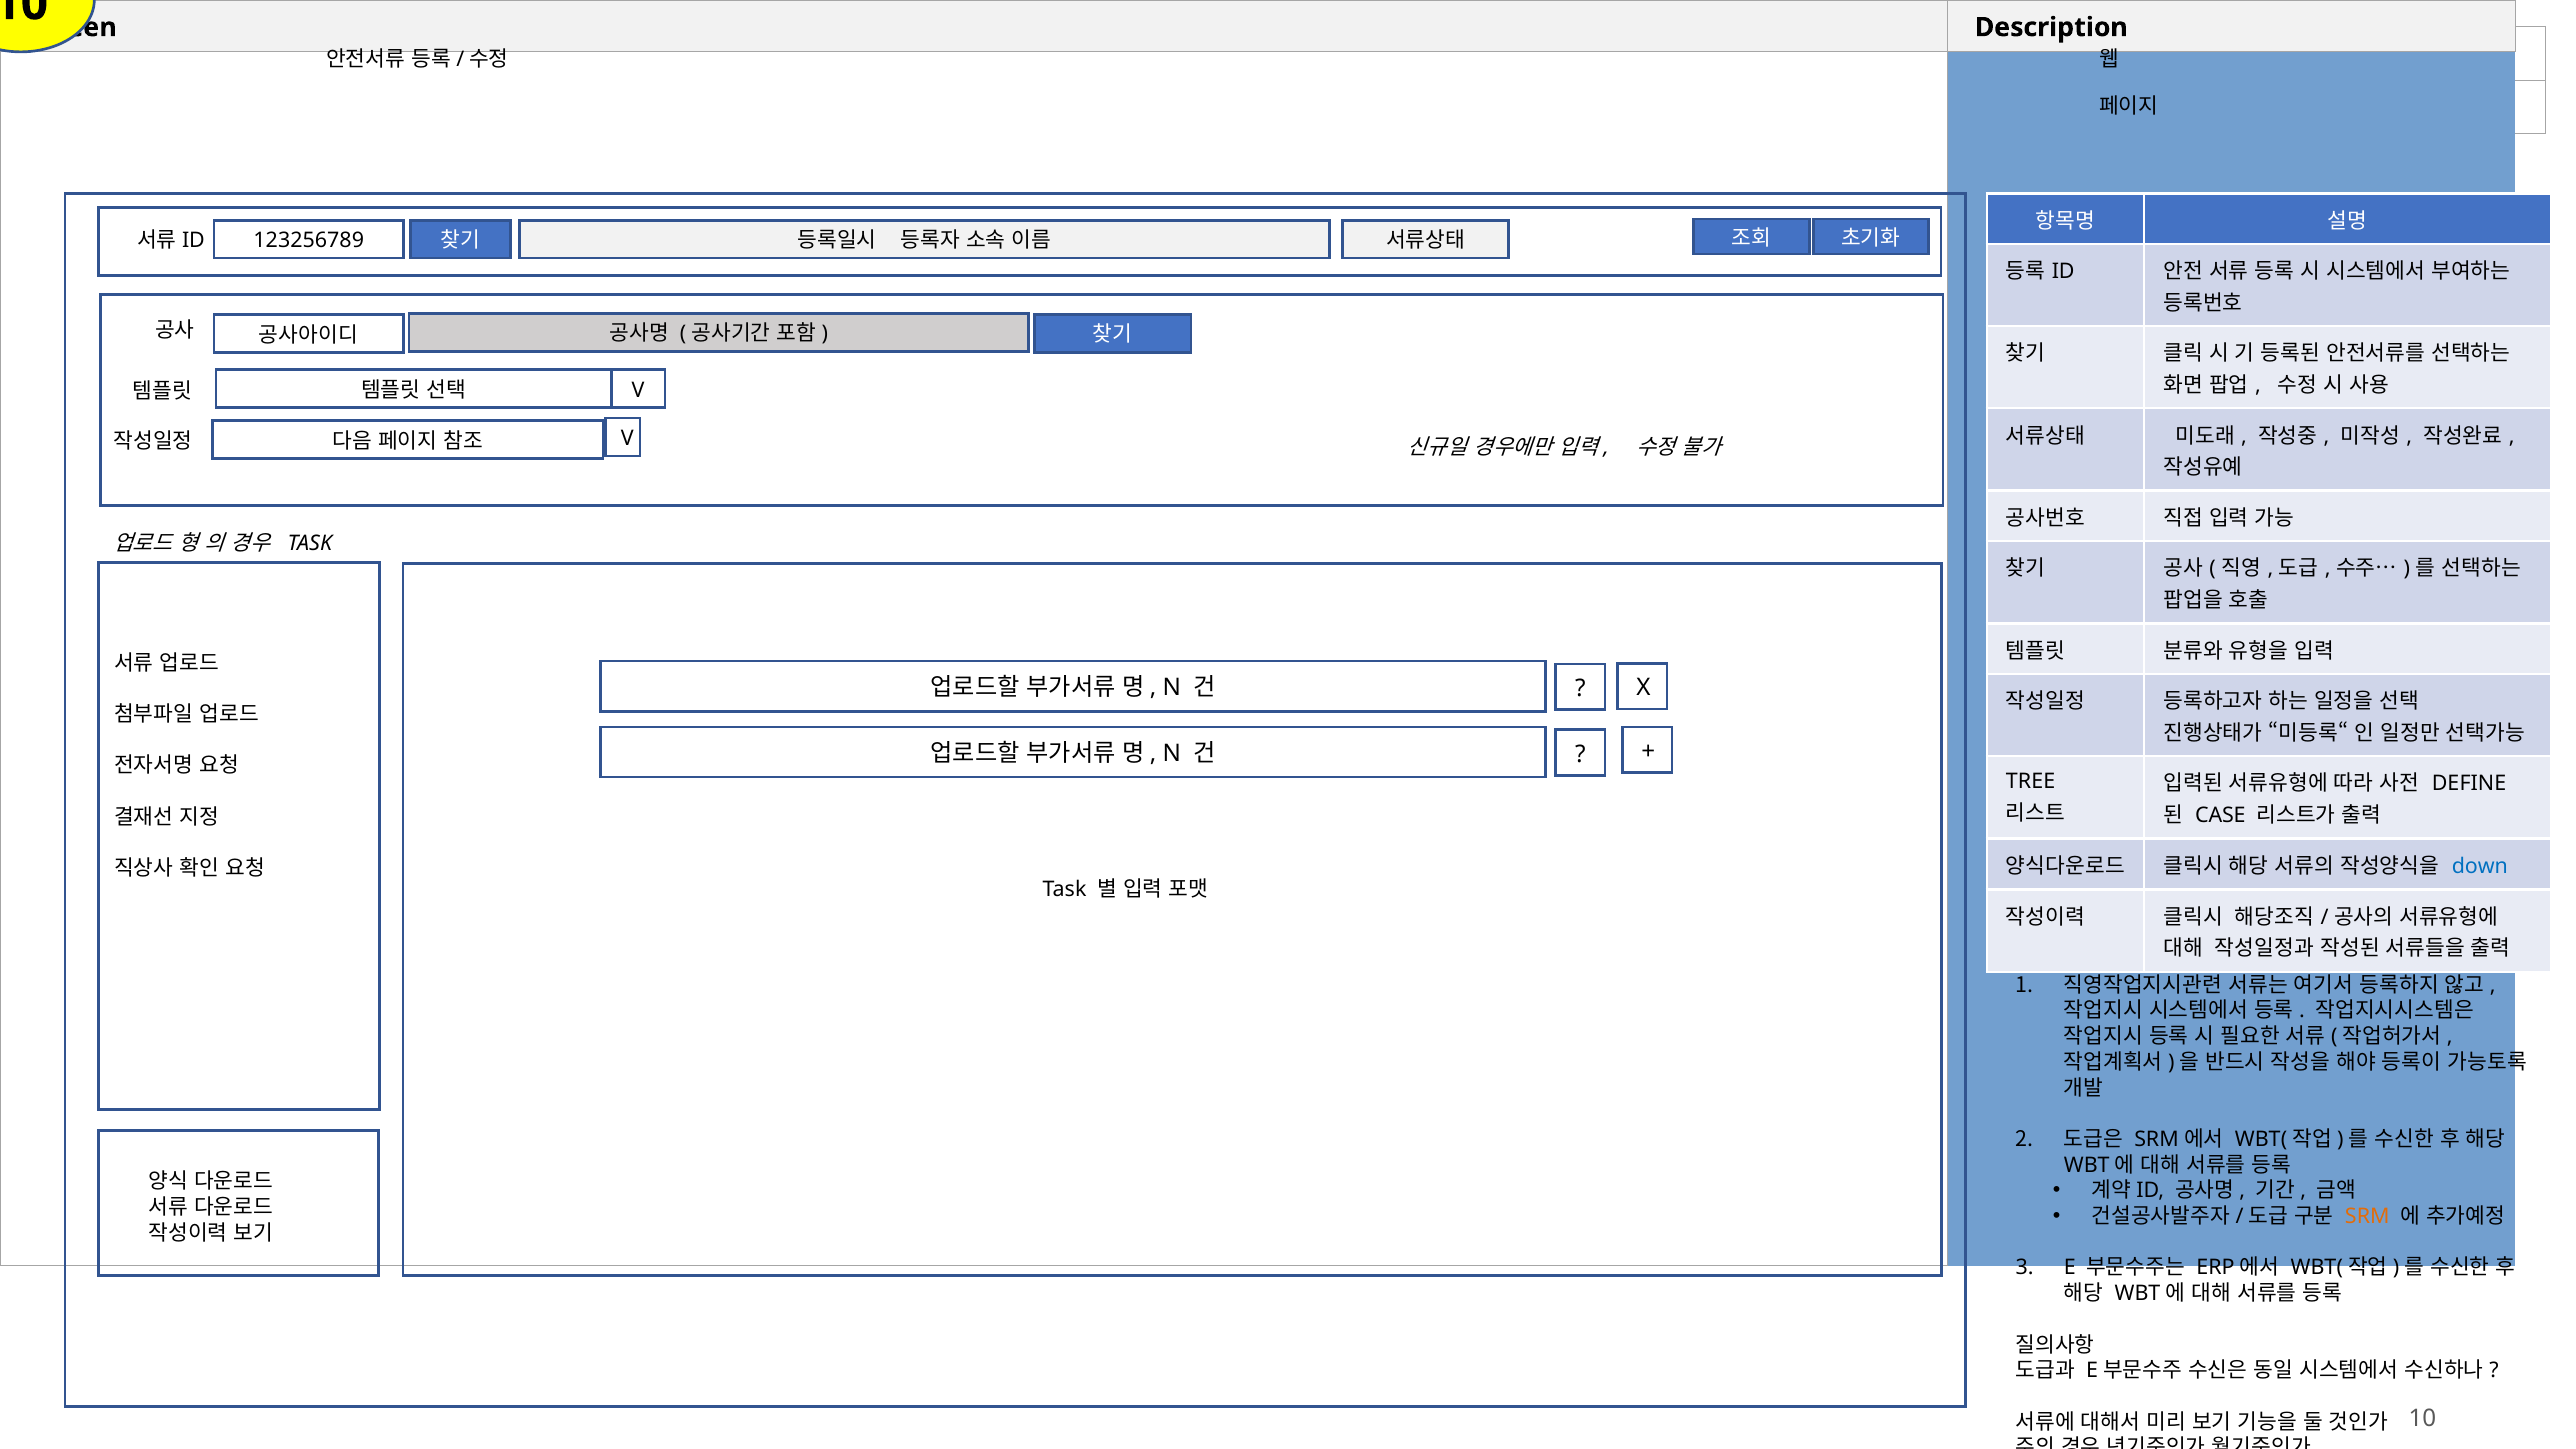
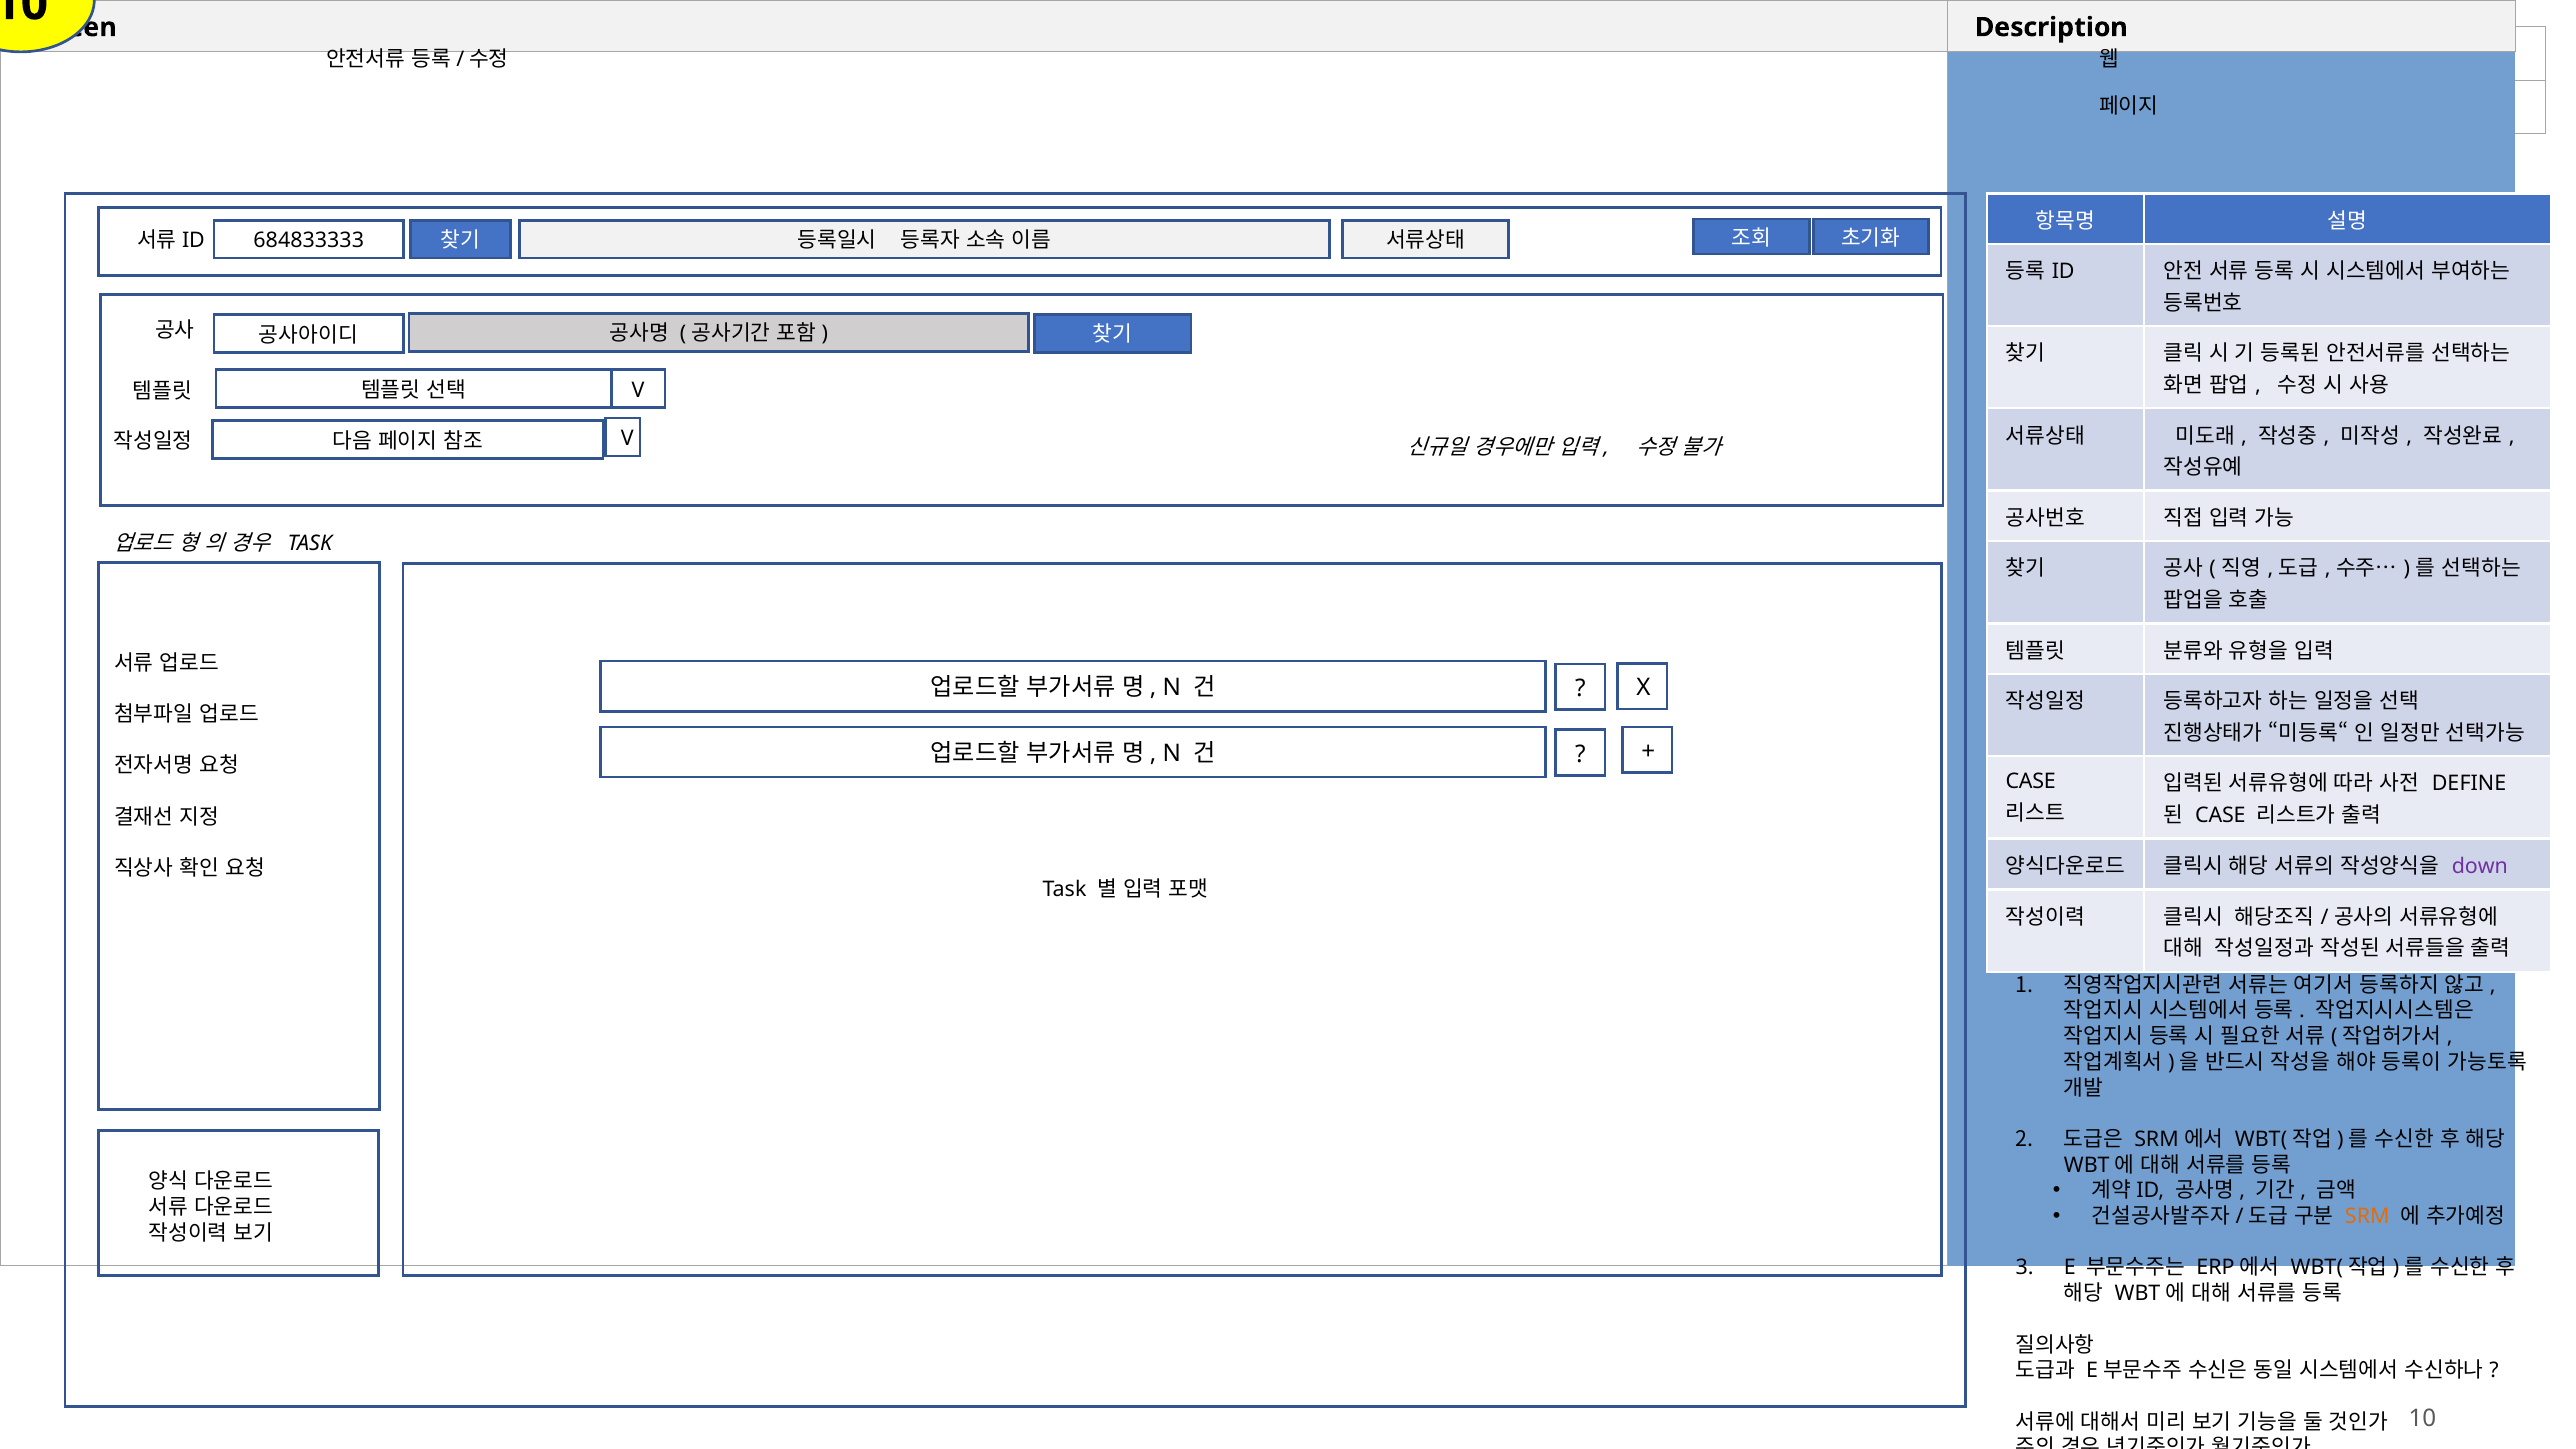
123256789: 123256789 -> 684833333
TREE at (2031, 782): TREE -> CASE
down colour: blue -> purple
